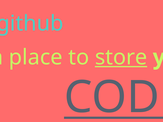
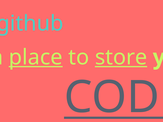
place underline: none -> present
